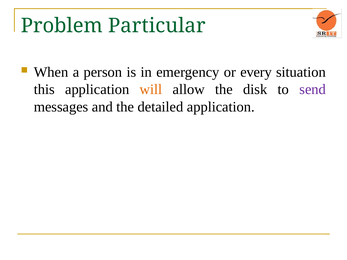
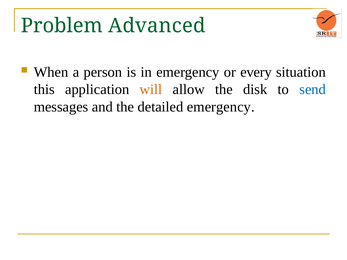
Particular: Particular -> Advanced
send colour: purple -> blue
detailed application: application -> emergency
